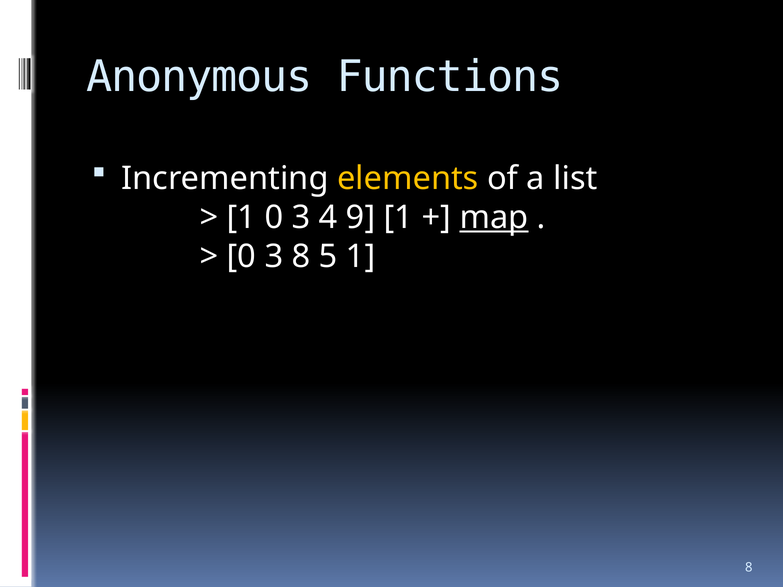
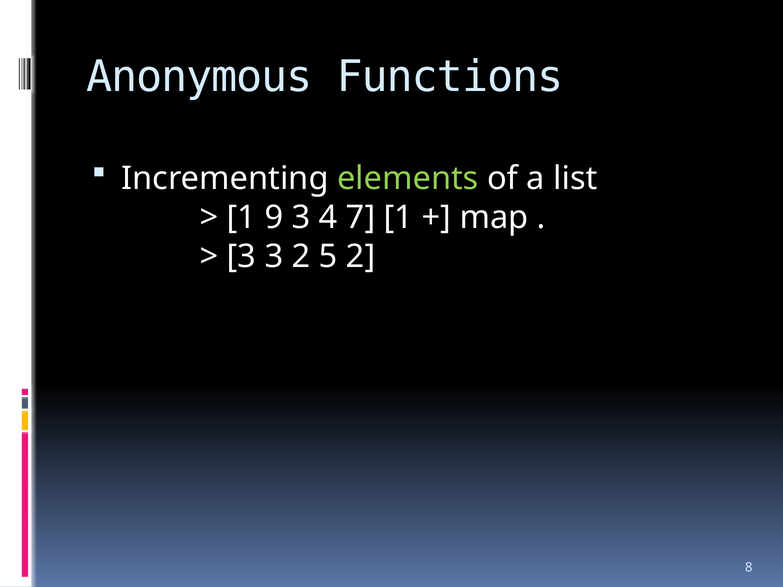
elements colour: yellow -> light green
1 0: 0 -> 9
9: 9 -> 7
map underline: present -> none
0 at (241, 257): 0 -> 3
3 8: 8 -> 2
5 1: 1 -> 2
